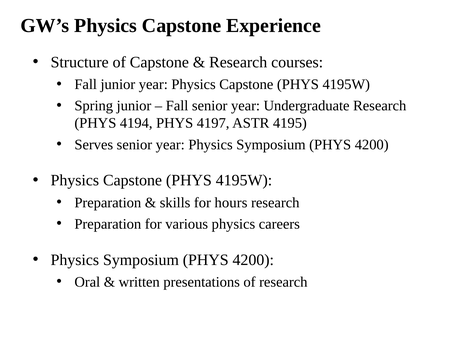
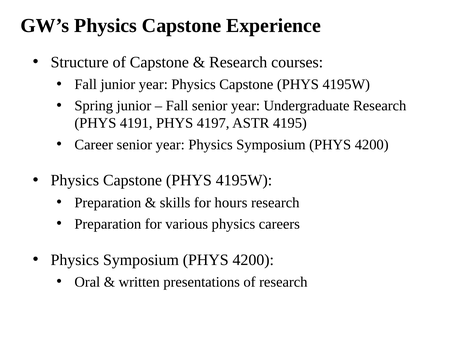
4194: 4194 -> 4191
Serves: Serves -> Career
